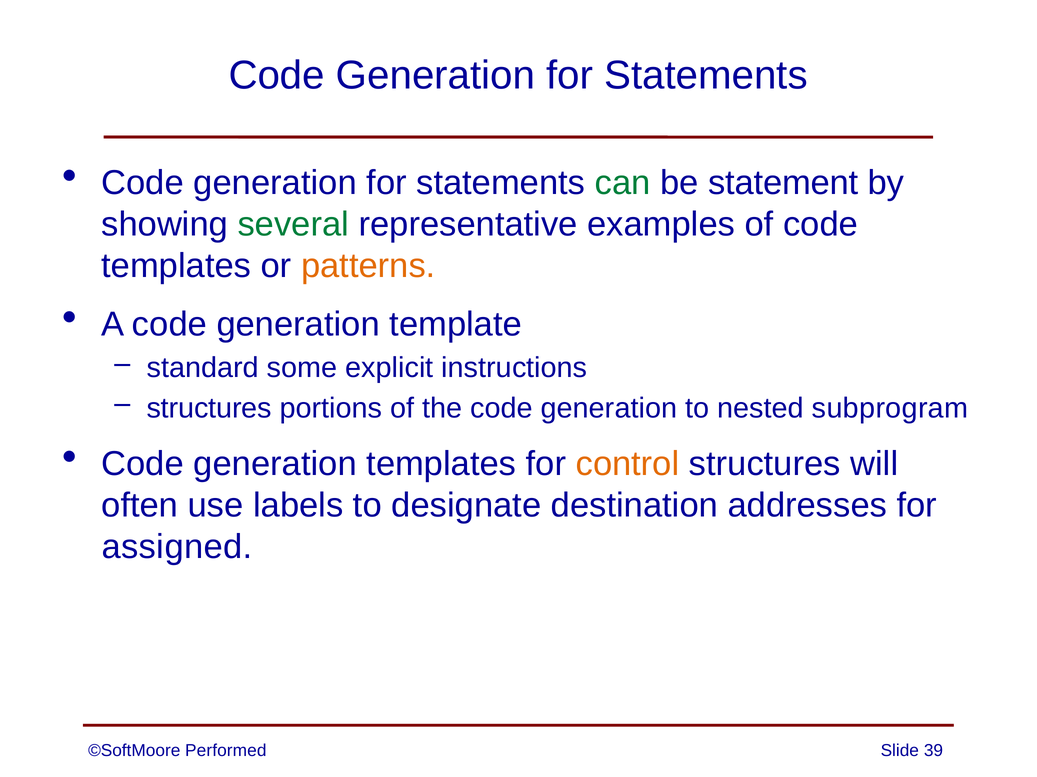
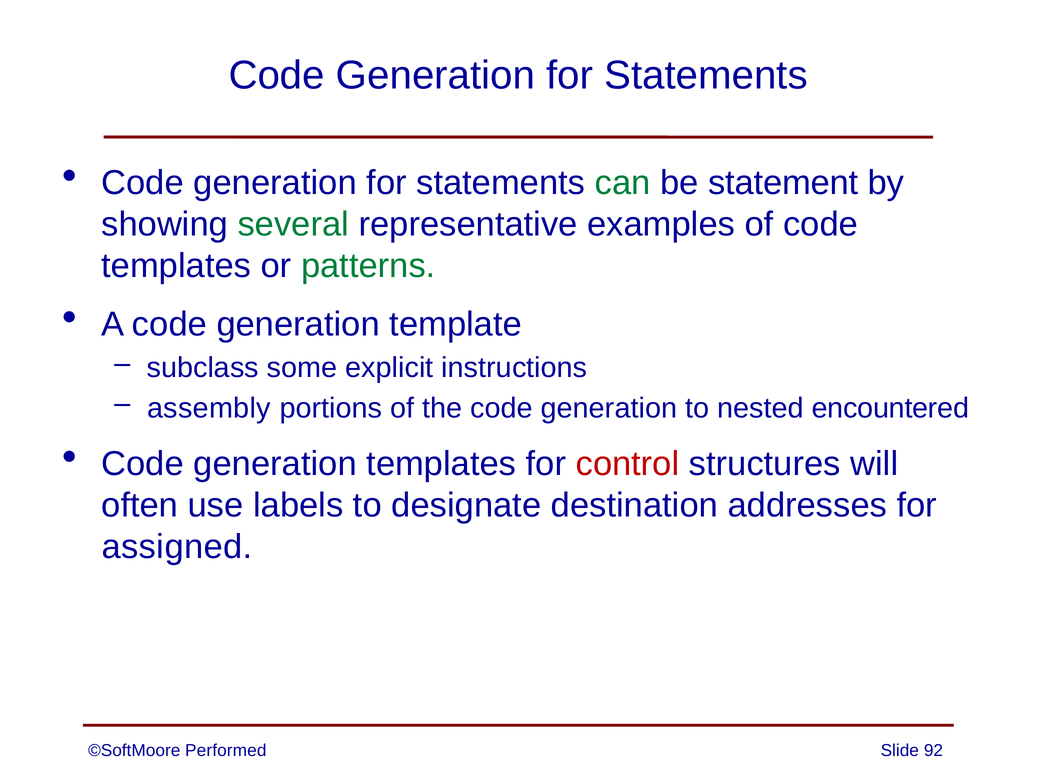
patterns colour: orange -> green
standard: standard -> subclass
structures at (209, 408): structures -> assembly
subprogram: subprogram -> encountered
control colour: orange -> red
39: 39 -> 92
